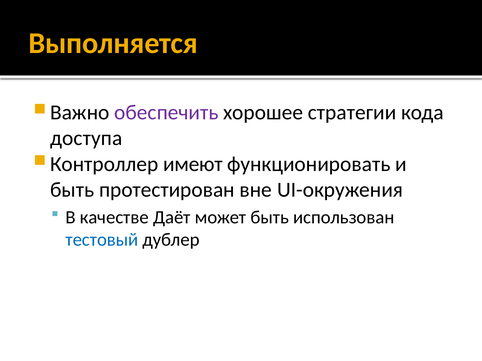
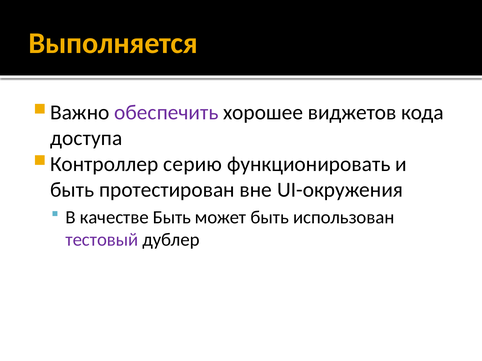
стратегии: стратегии -> виджетов
имеют: имеют -> серию
качестве Даёт: Даёт -> Быть
тестовый colour: blue -> purple
